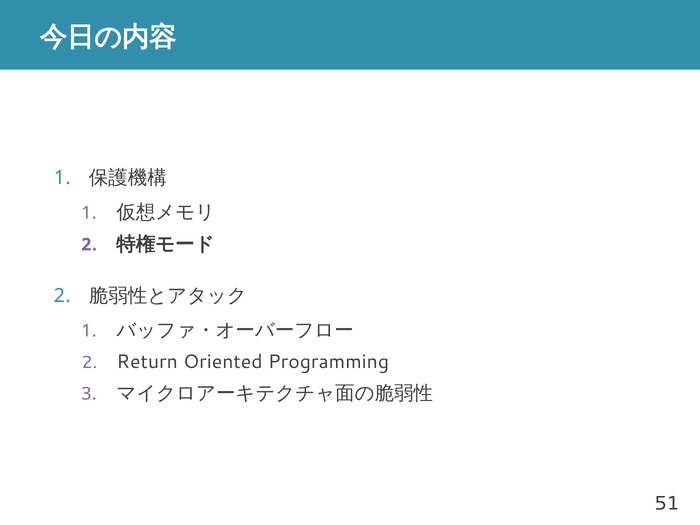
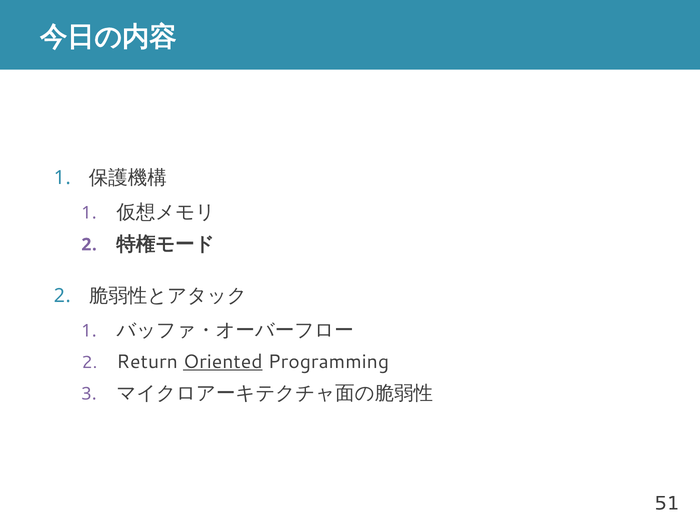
Oriented underline: none -> present
